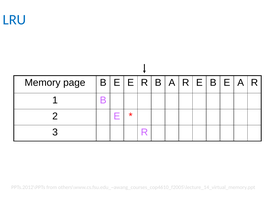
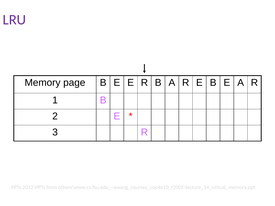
LRU colour: blue -> purple
